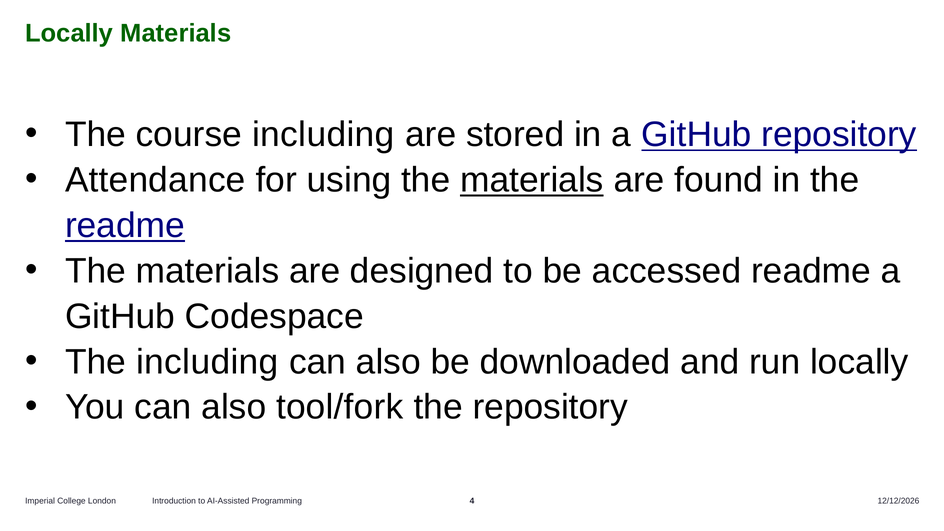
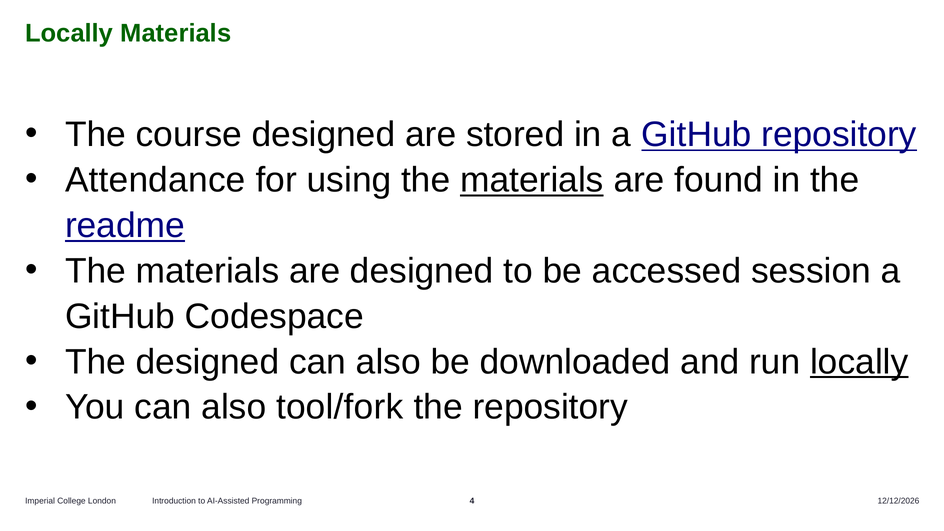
course including: including -> designed
accessed readme: readme -> session
The including: including -> designed
locally at (859, 362) underline: none -> present
